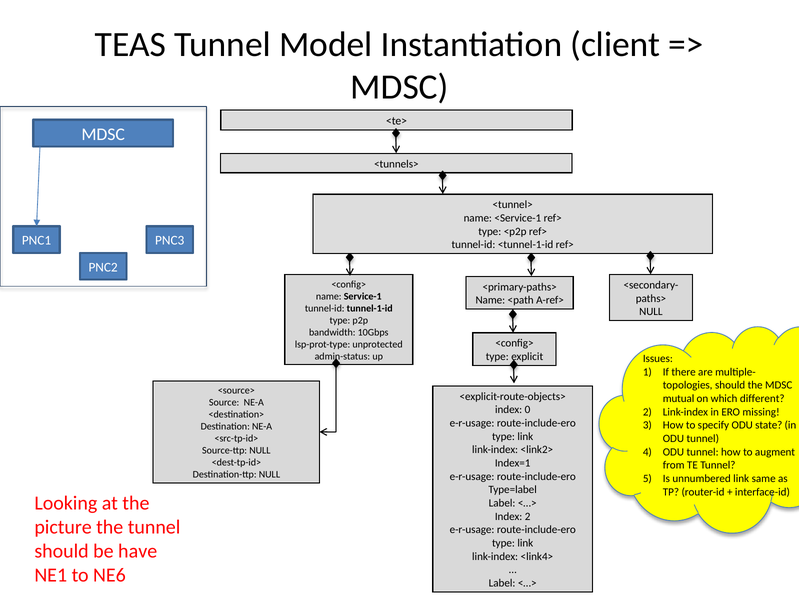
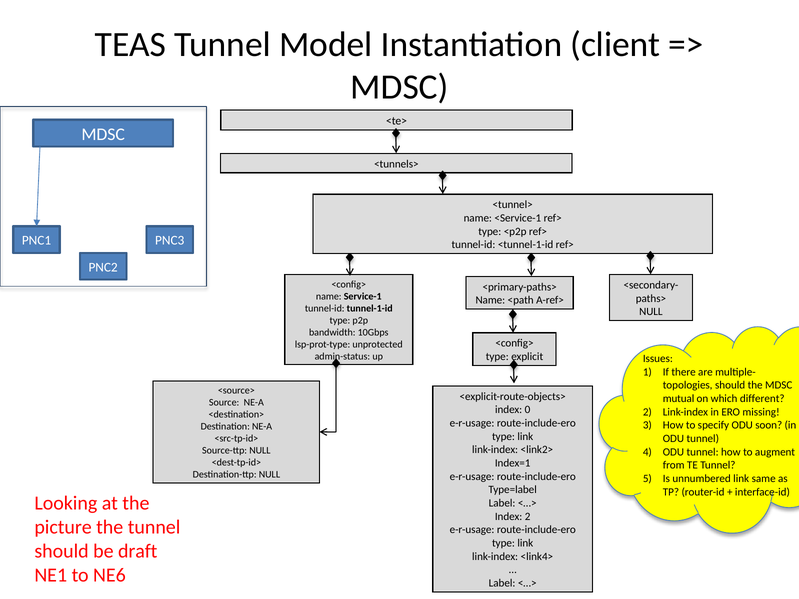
state: state -> soon
have: have -> draft
